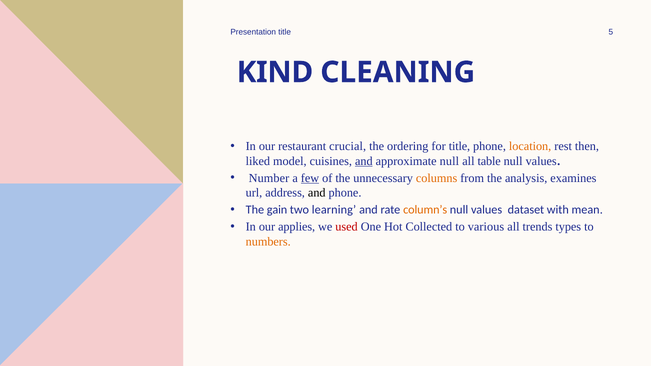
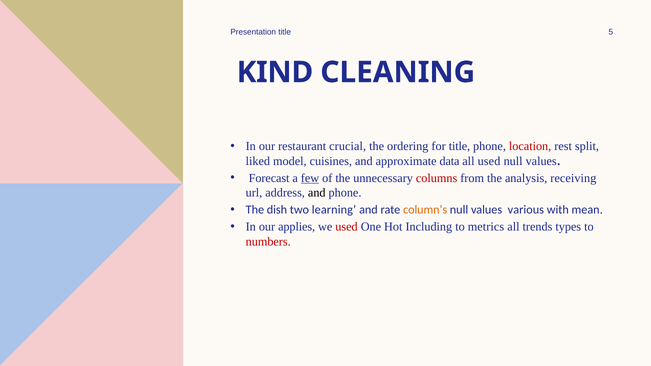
location colour: orange -> red
then: then -> split
and at (364, 161) underline: present -> none
approximate null: null -> data
all table: table -> used
Number: Number -> Forecast
columns colour: orange -> red
examines: examines -> receiving
gain: gain -> dish
dataset: dataset -> various
Collected: Collected -> Including
various: various -> metrics
numbers colour: orange -> red
